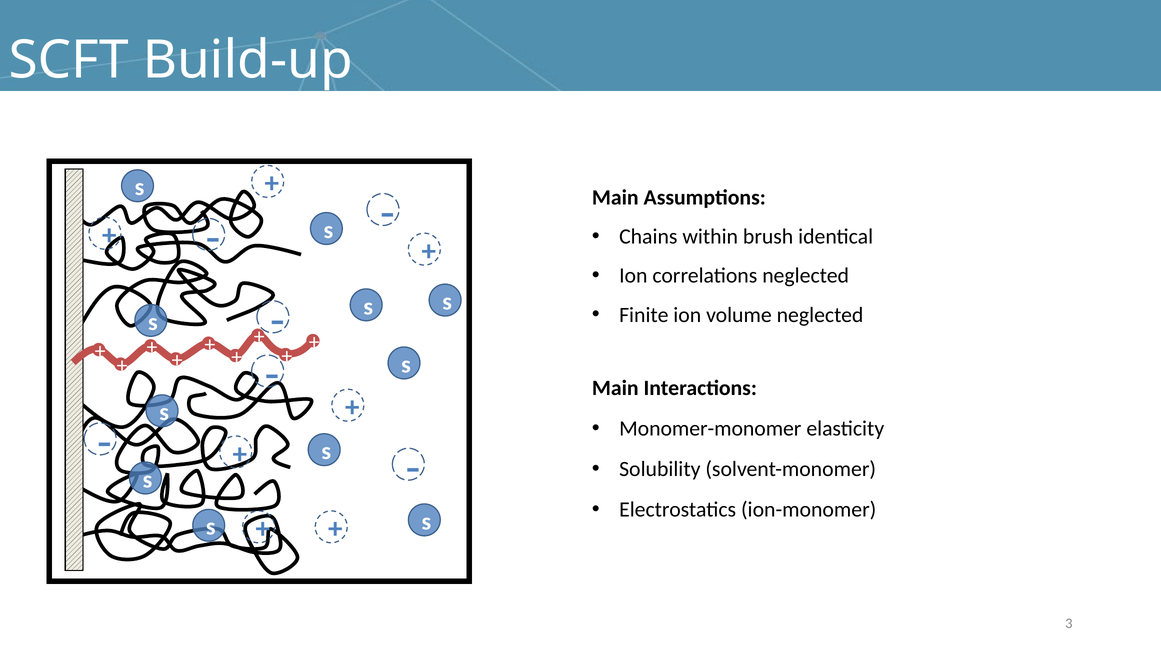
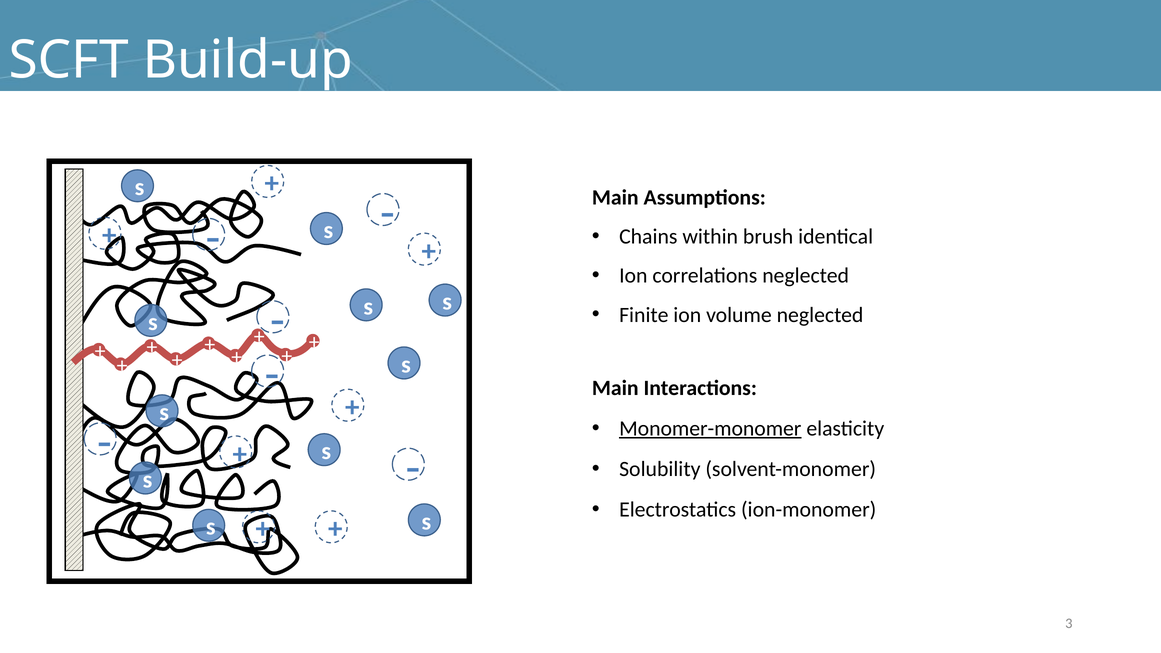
Monomer-monomer underline: none -> present
